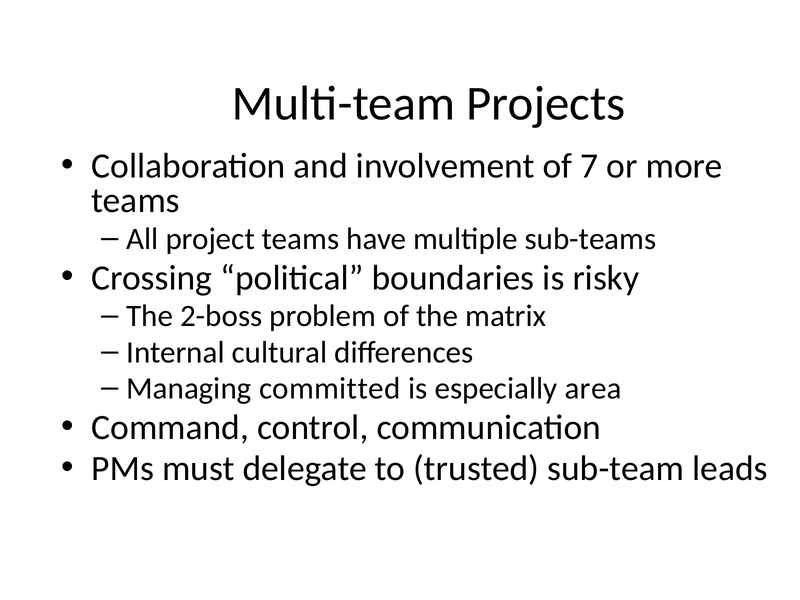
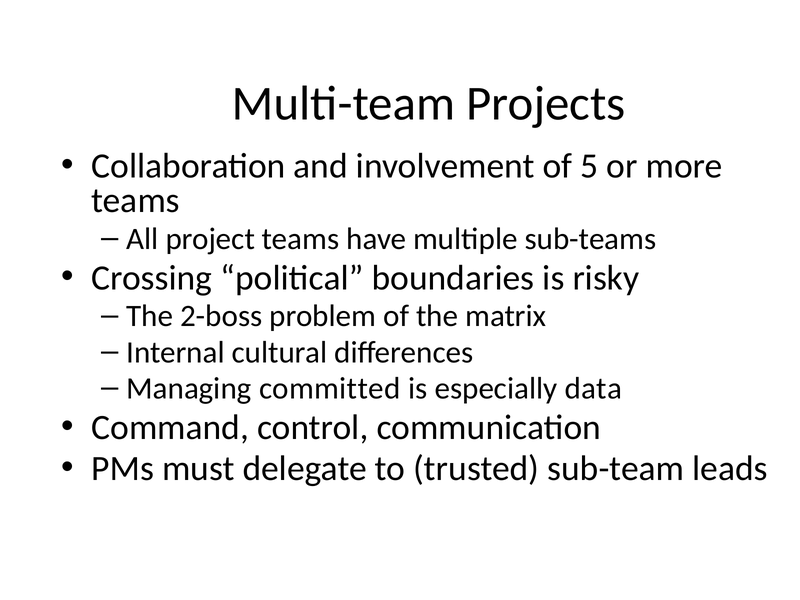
7: 7 -> 5
area: area -> data
